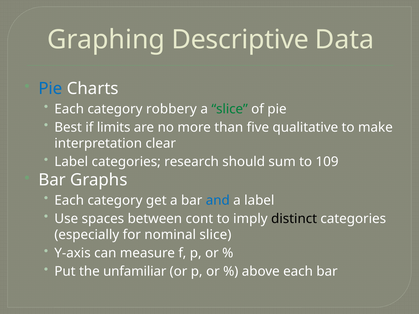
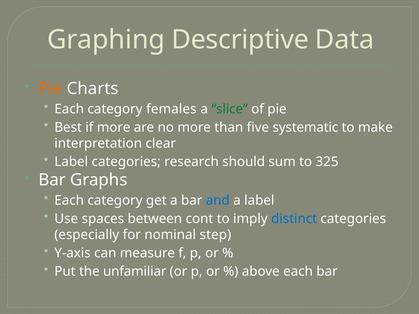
Pie at (50, 89) colour: blue -> orange
robbery: robbery -> females
if limits: limits -> more
qualitative: qualitative -> systematic
109: 109 -> 325
distinct colour: black -> blue
nominal slice: slice -> step
